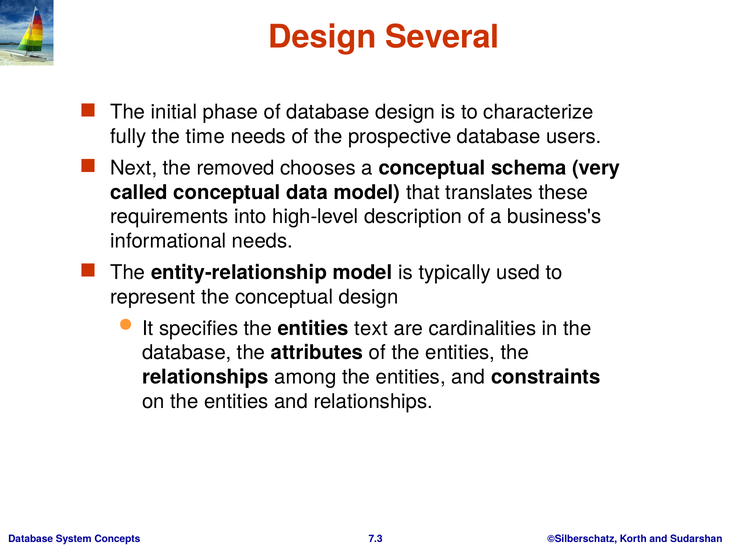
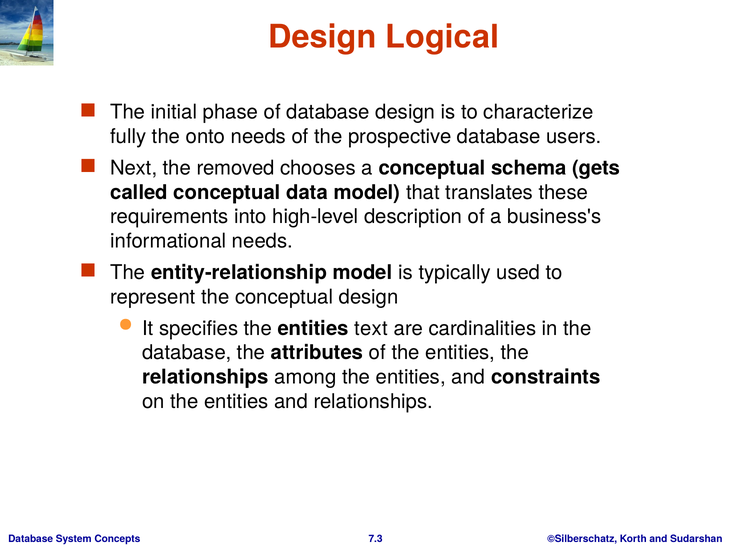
Several: Several -> Logical
time: time -> onto
very: very -> gets
